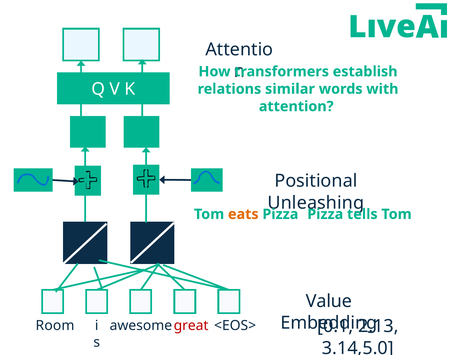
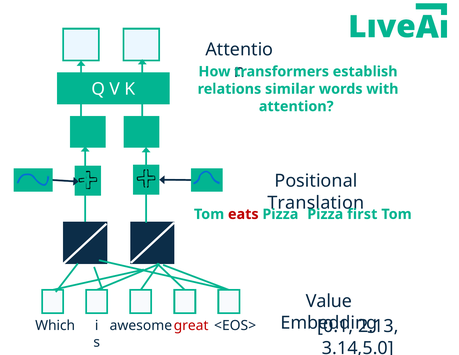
Unleashing: Unleashing -> Translation
eats colour: orange -> red
tells: tells -> first
Room: Room -> Which
